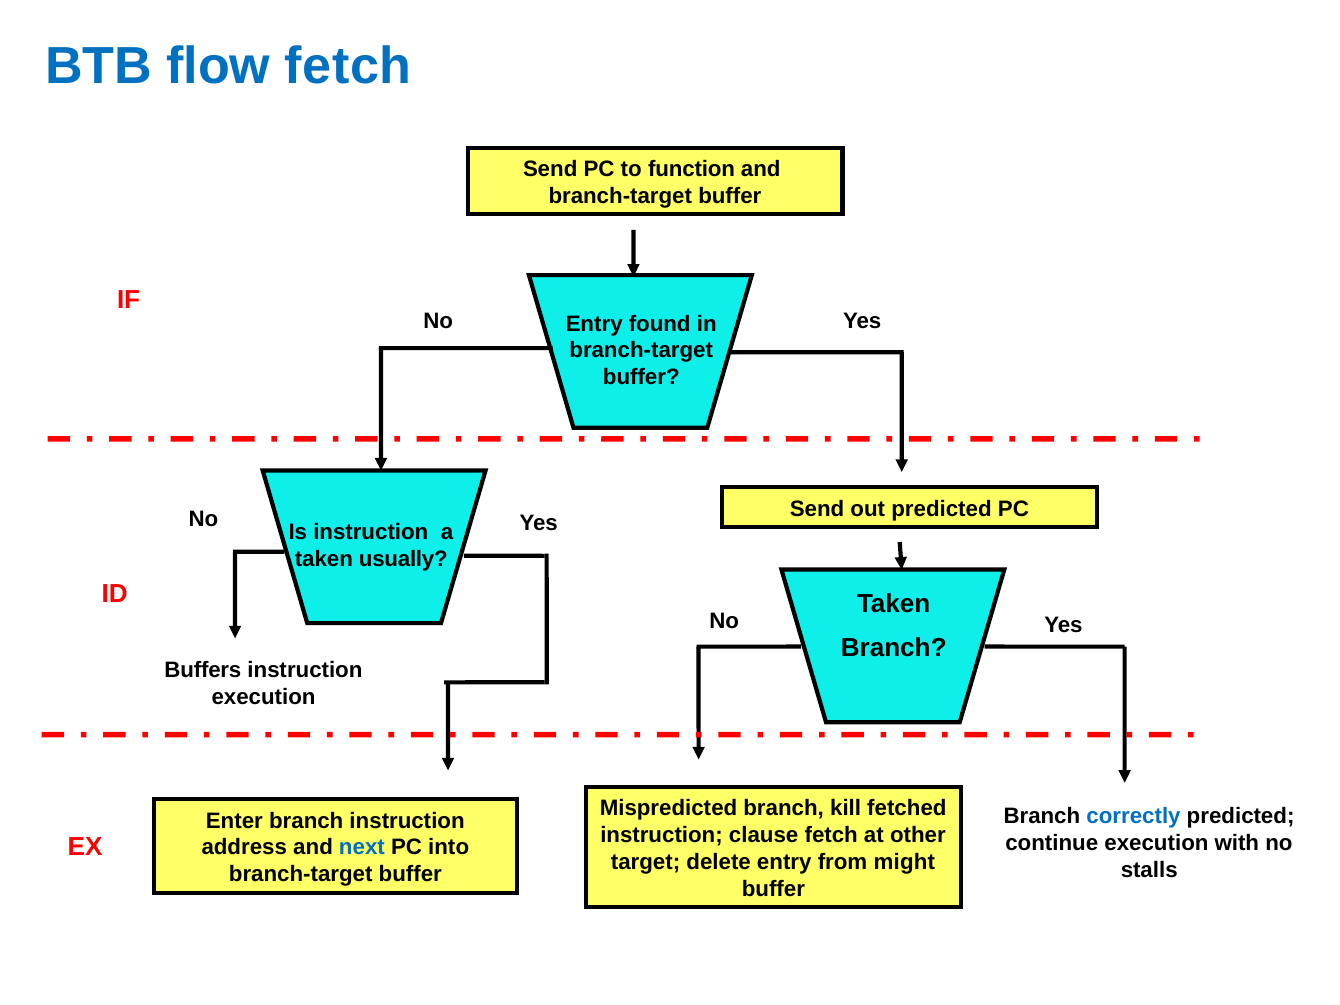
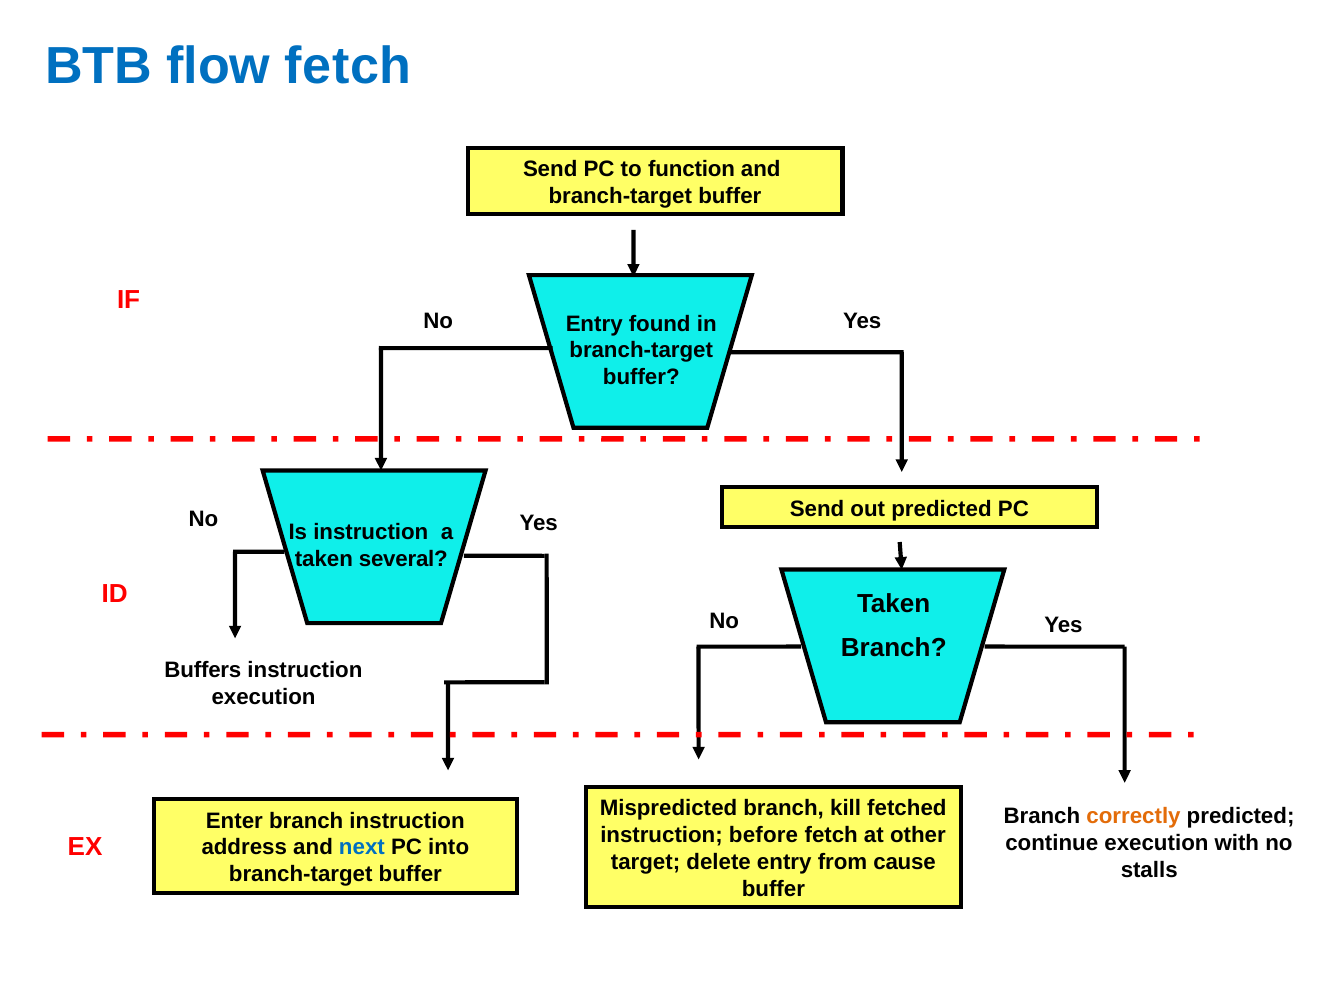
usually: usually -> several
correctly colour: blue -> orange
clause: clause -> before
might: might -> cause
